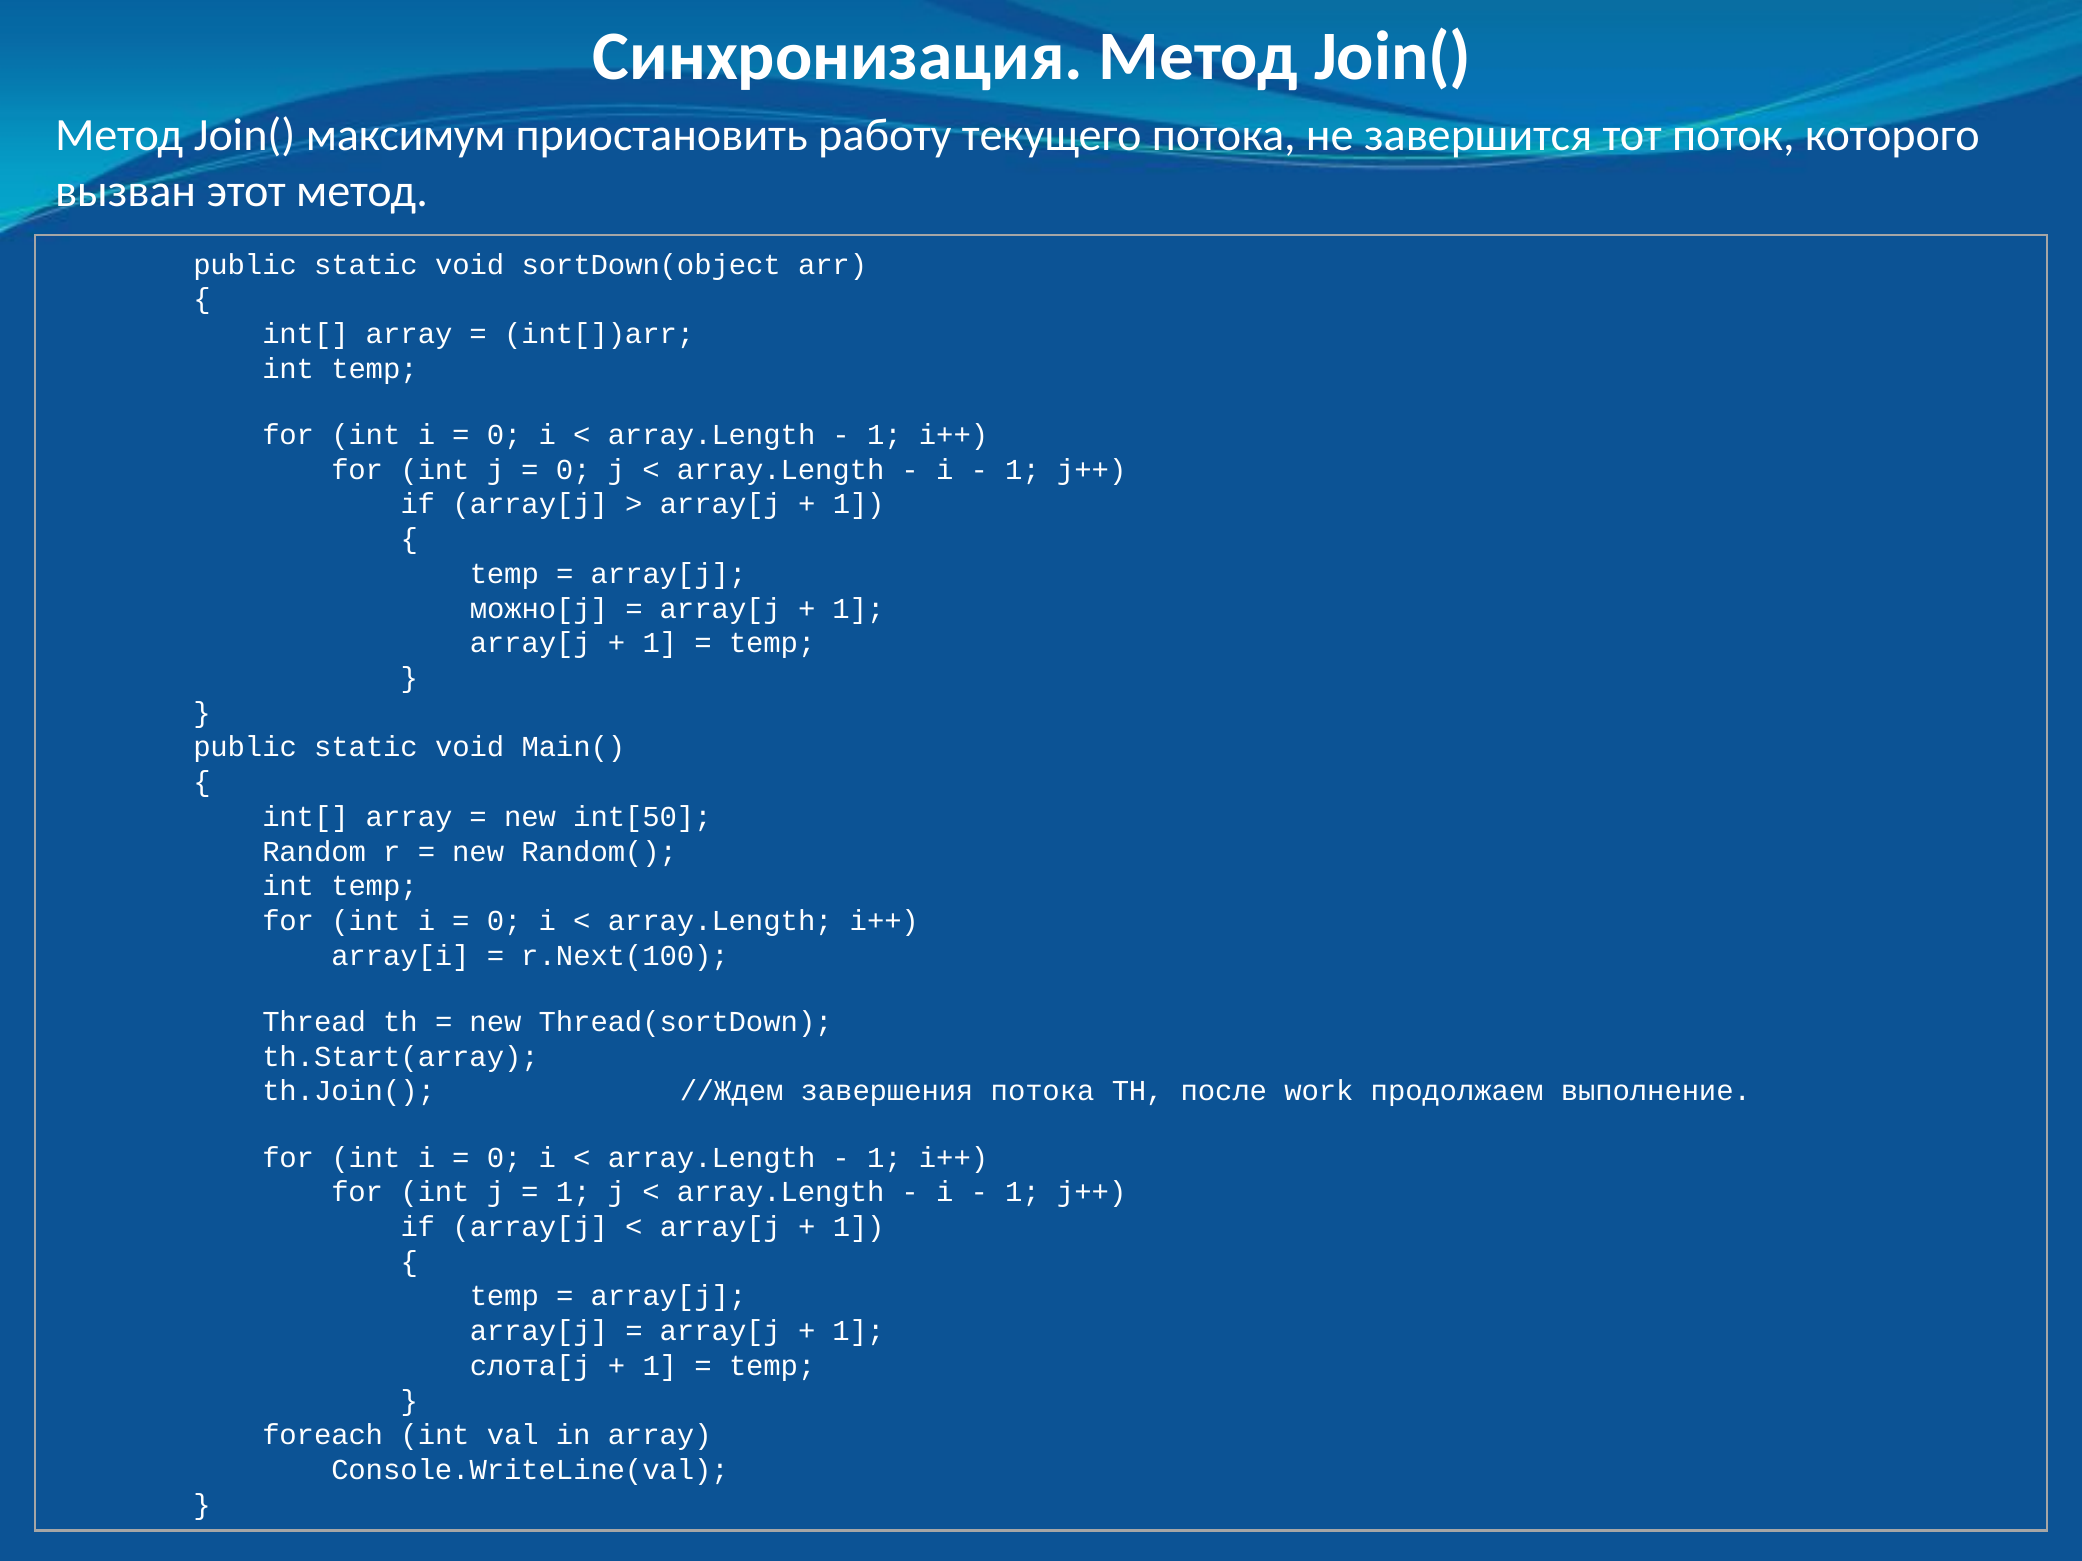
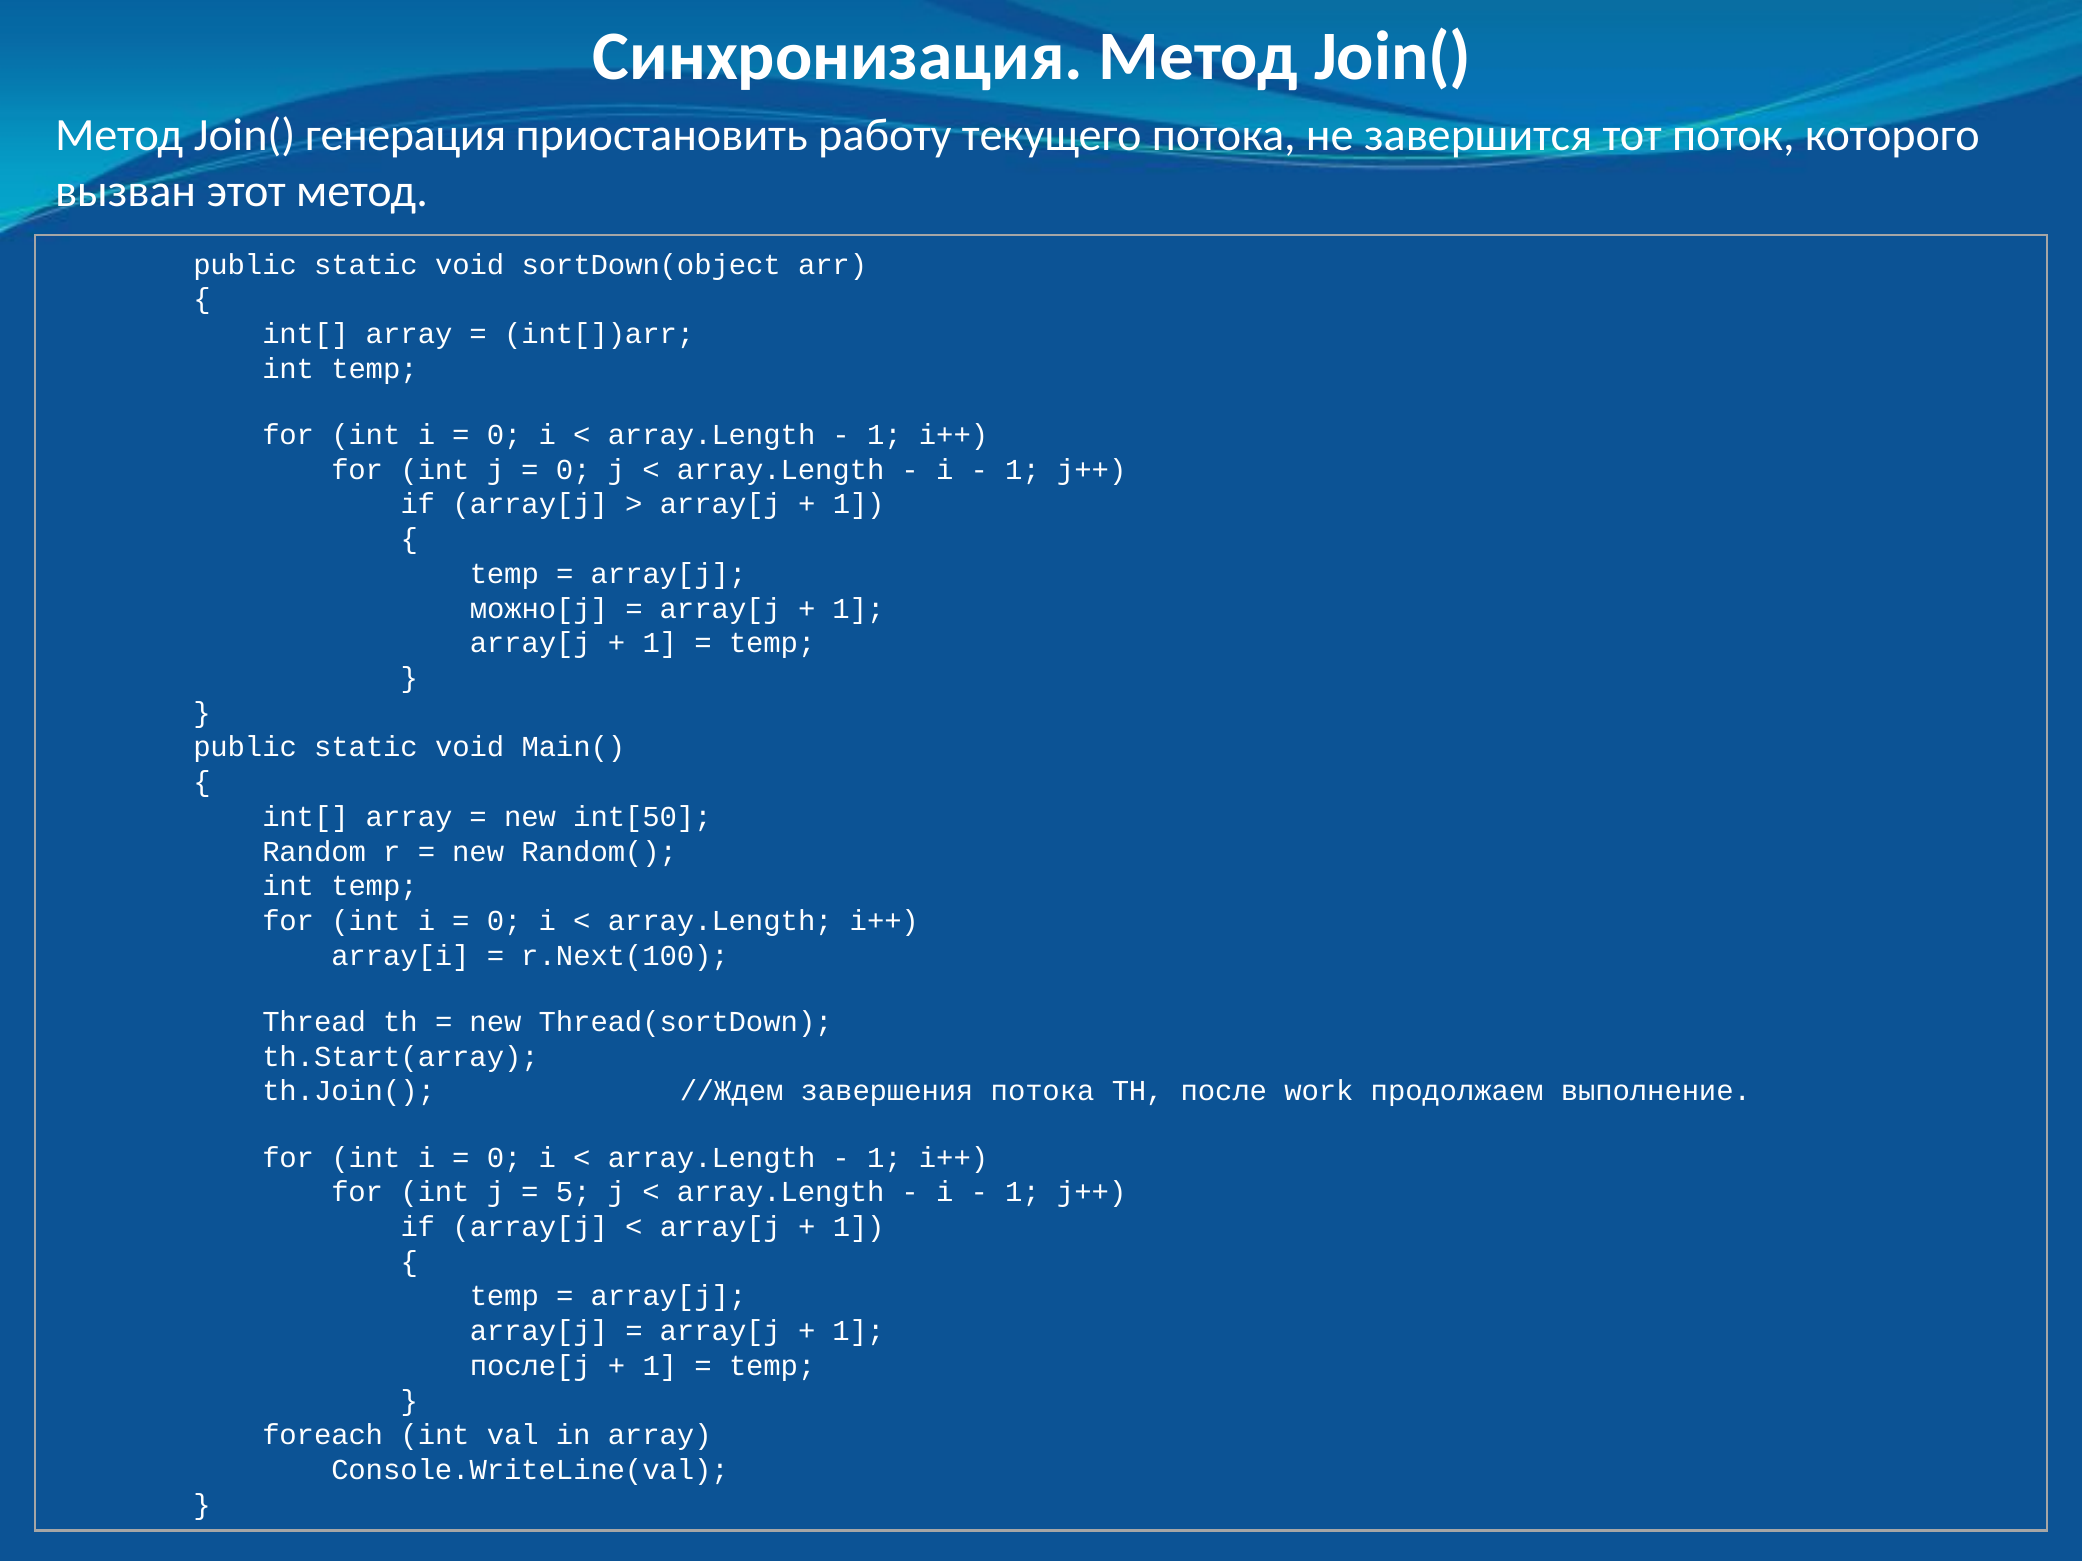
максимум: максимум -> генерация
1 at (573, 1193): 1 -> 5
слота[j: слота[j -> после[j
